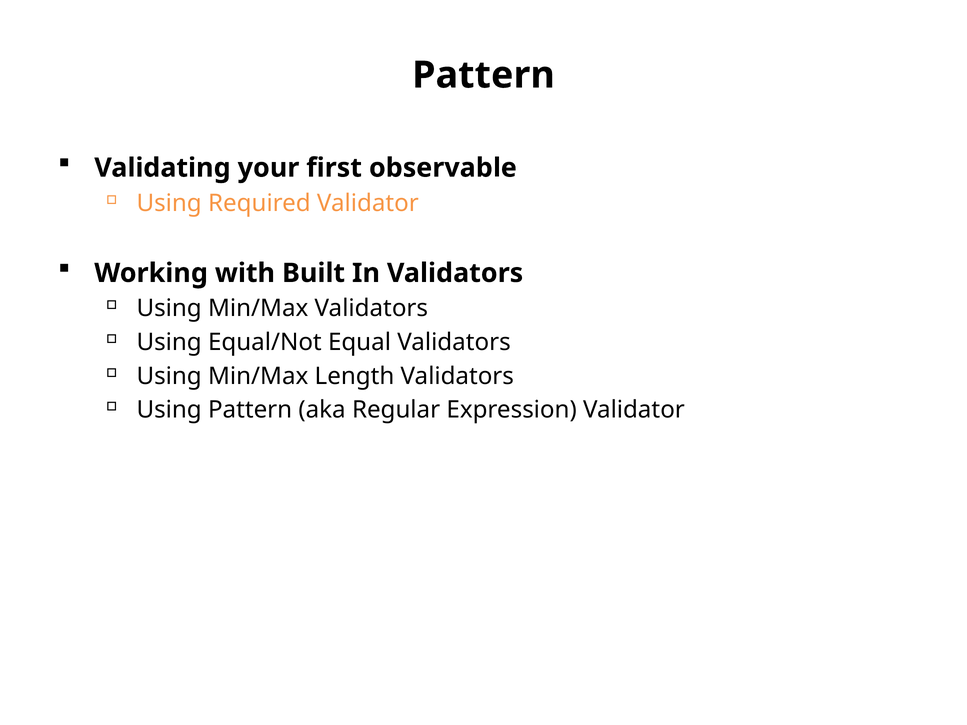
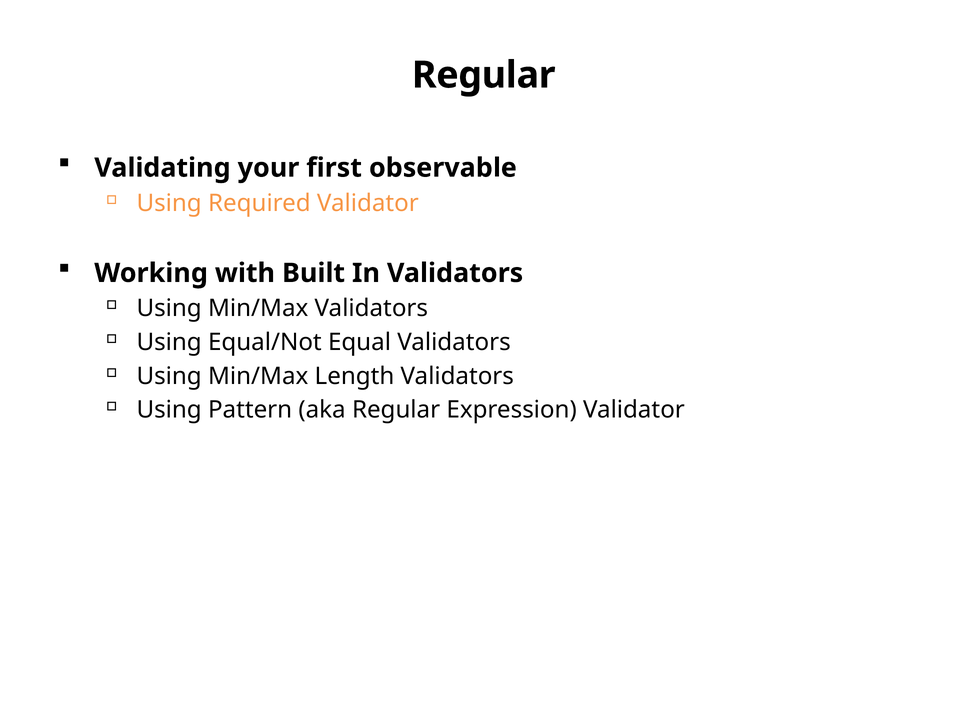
Pattern at (483, 75): Pattern -> Regular
